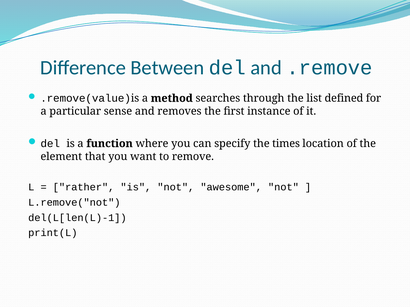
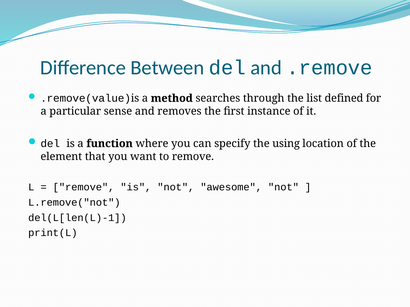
times: times -> using
rather at (84, 188): rather -> remove
